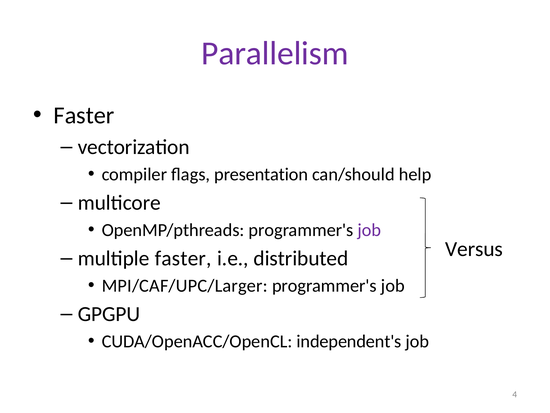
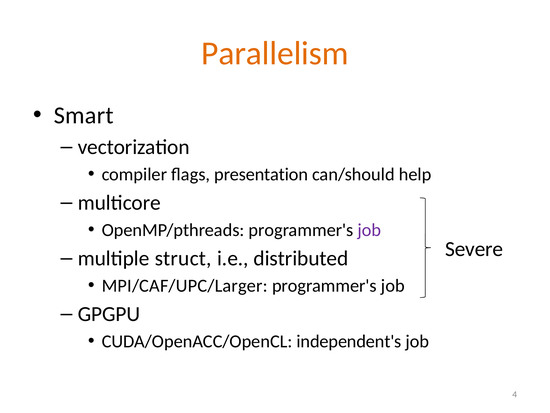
Parallelism colour: purple -> orange
Faster at (84, 115): Faster -> Smart
Versus: Versus -> Severe
multiple faster: faster -> struct
